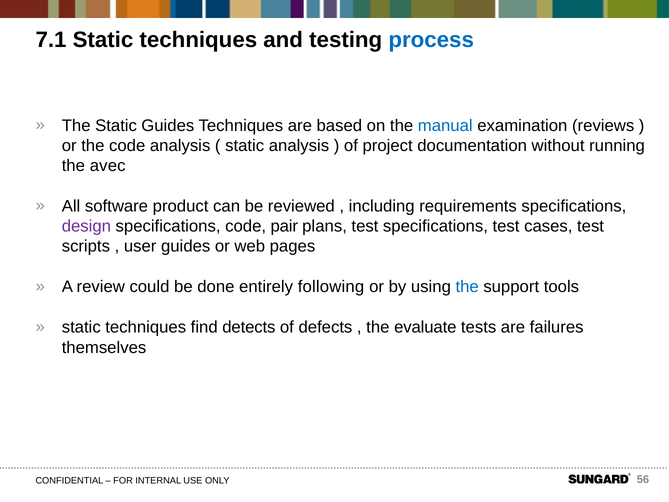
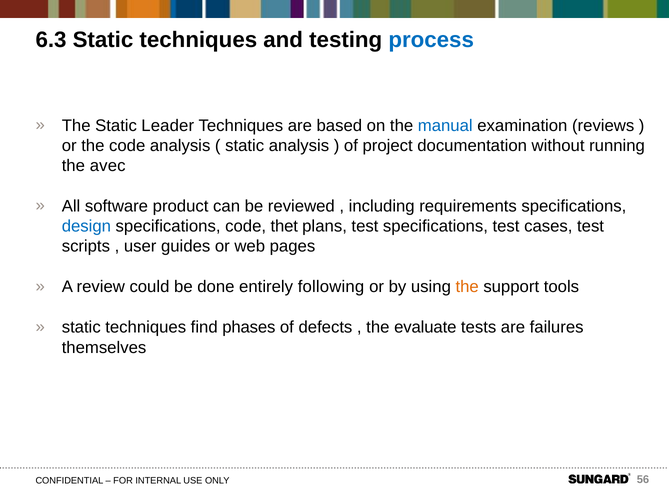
7.1: 7.1 -> 6.3
Static Guides: Guides -> Leader
design colour: purple -> blue
pair: pair -> thet
the at (467, 287) colour: blue -> orange
detects: detects -> phases
